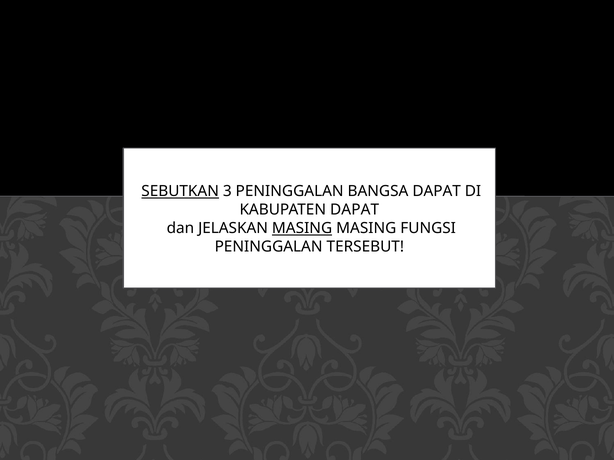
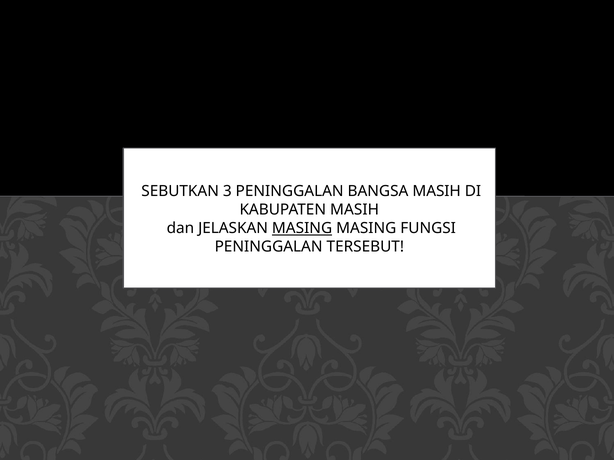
SEBUTKAN underline: present -> none
BANGSA DAPAT: DAPAT -> MASIH
KABUPATEN DAPAT: DAPAT -> MASIH
